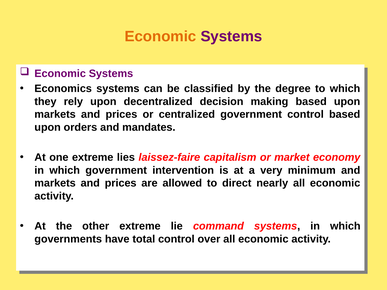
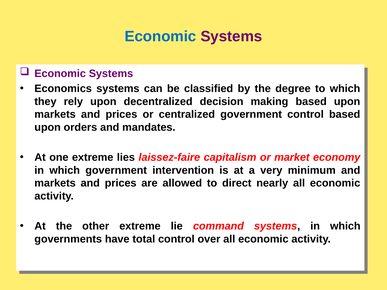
Economic at (160, 37) colour: orange -> blue
